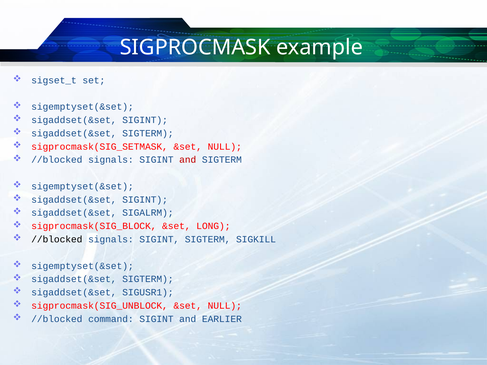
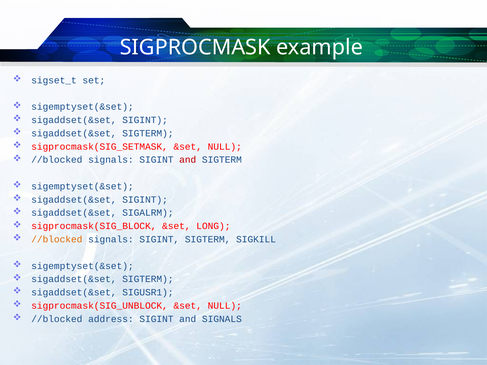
//blocked at (57, 240) colour: black -> orange
command: command -> address
and EARLIER: EARLIER -> SIGNALS
